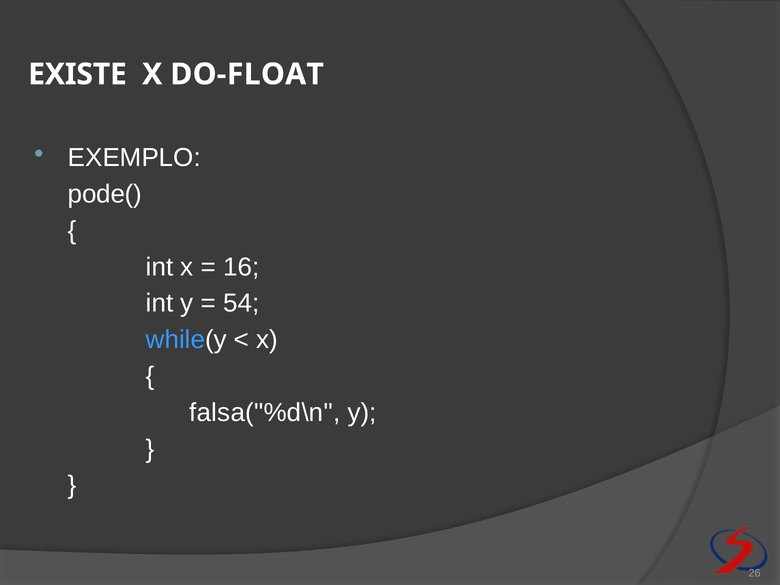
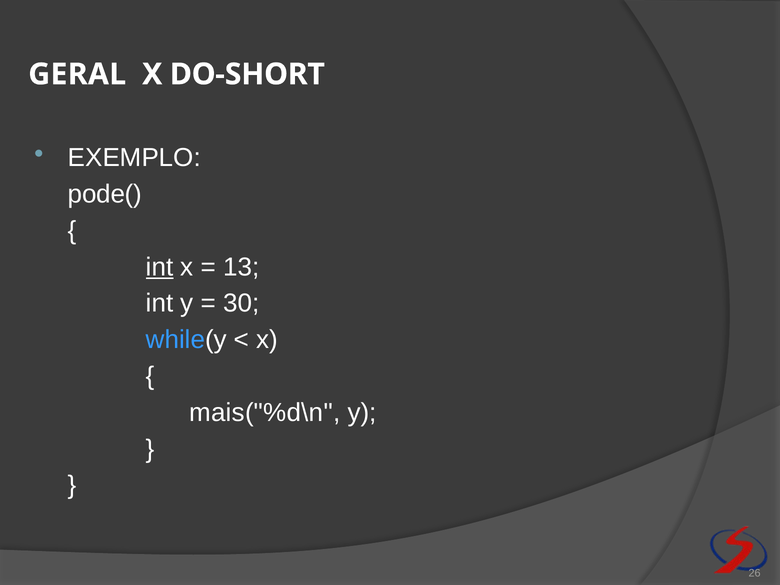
EXISTE: EXISTE -> GERAL
DO-FLOAT: DO-FLOAT -> DO-SHORT
int at (160, 267) underline: none -> present
16: 16 -> 13
54: 54 -> 30
falsa("%d\n: falsa("%d\n -> mais("%d\n
